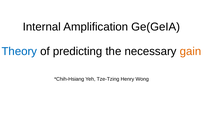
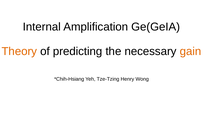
Theory colour: blue -> orange
